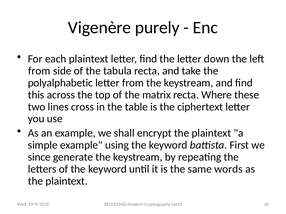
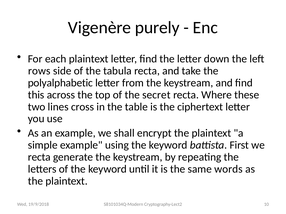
from at (39, 71): from -> rows
matrix: matrix -> secret
since at (39, 157): since -> recta
